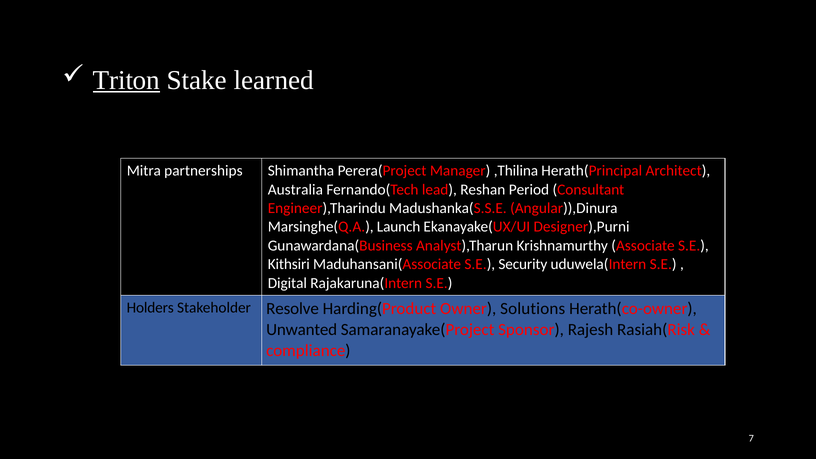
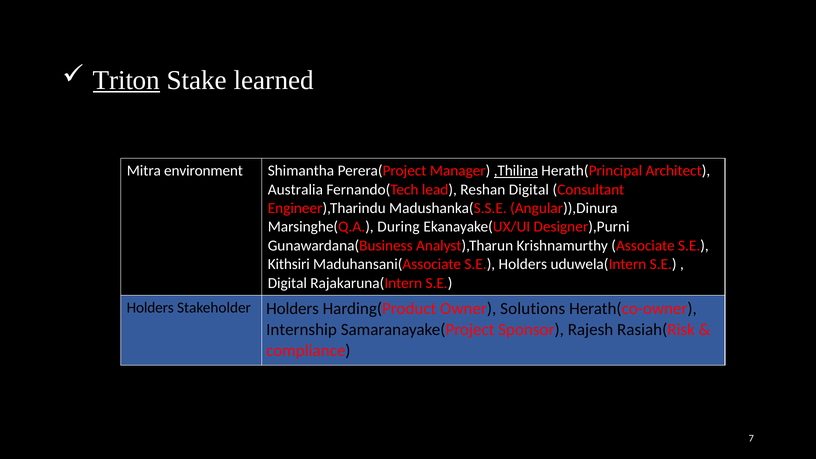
partnerships: partnerships -> environment
,Thilina underline: none -> present
Reshan Period: Period -> Digital
Launch: Launch -> During
Maduhansani(Associate S.E Security: Security -> Holders
Stakeholder Resolve: Resolve -> Holders
Unwanted: Unwanted -> Internship
